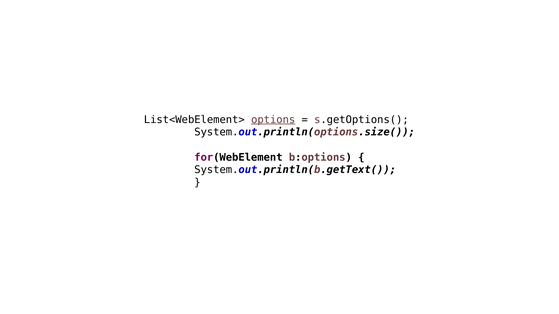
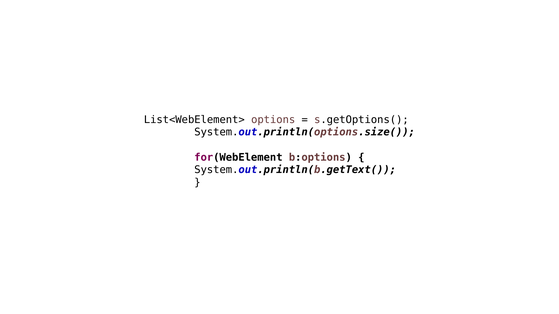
options underline: present -> none
